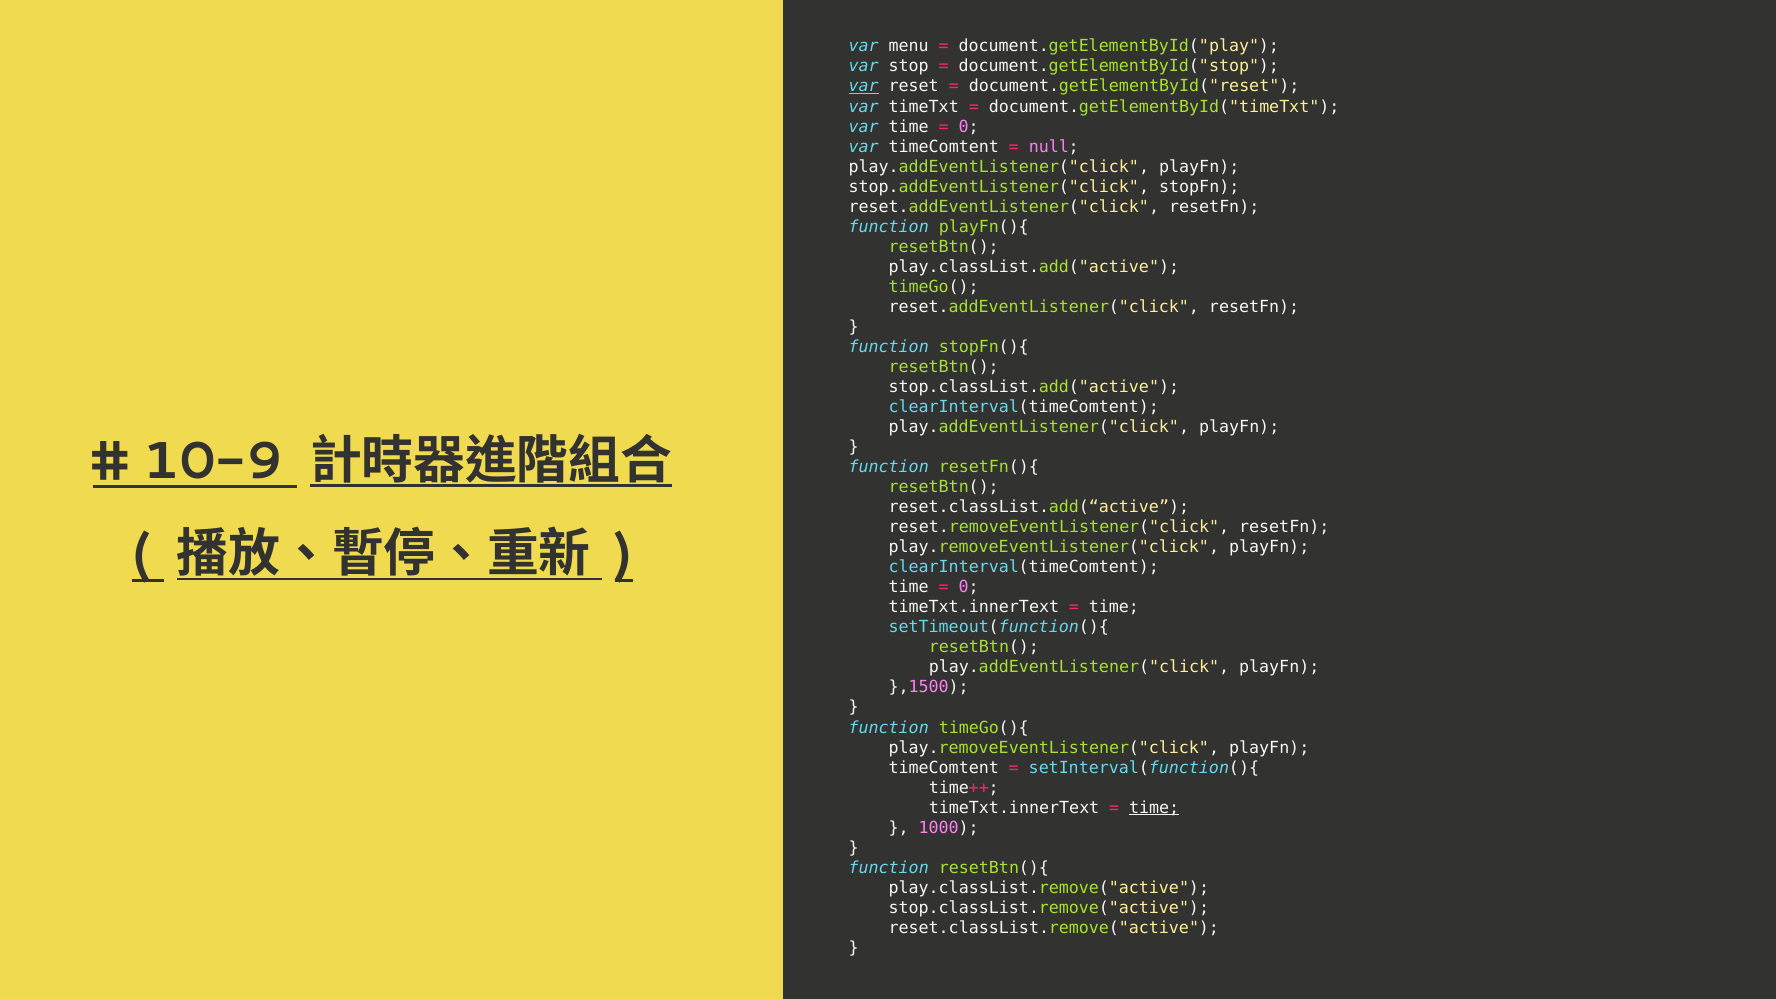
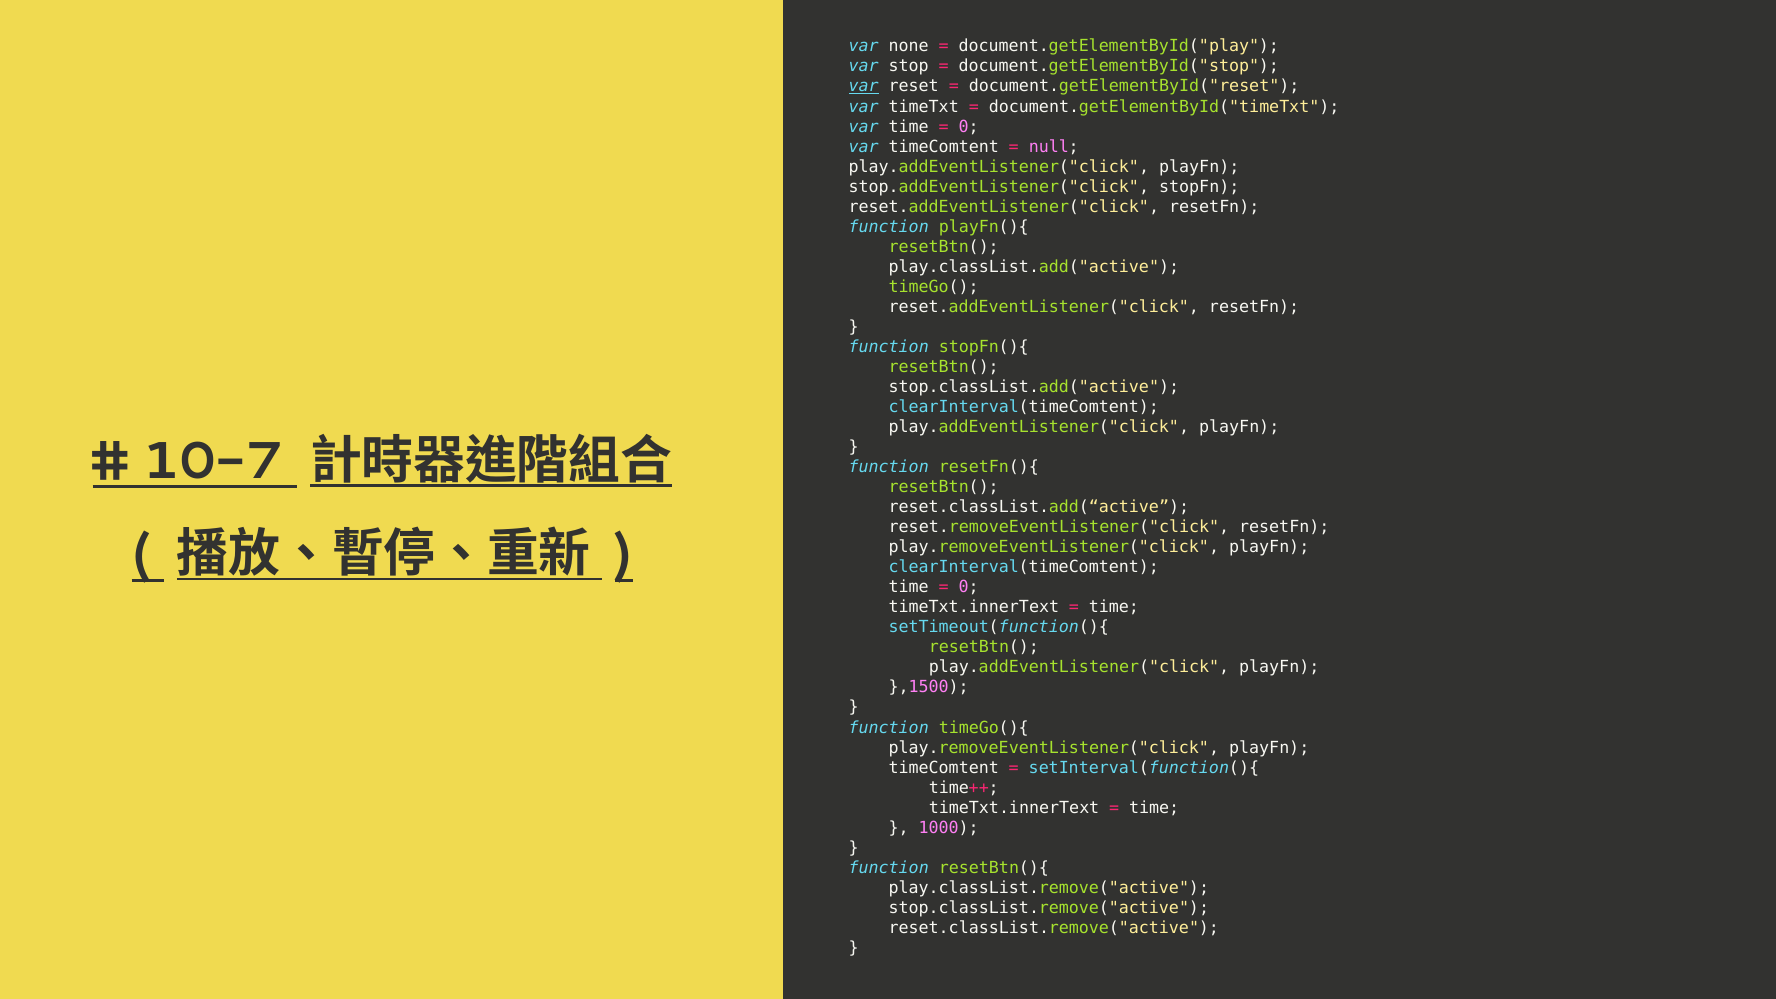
menu: menu -> none
10-9: 10-9 -> 10-7
time at (1154, 808) underline: present -> none
